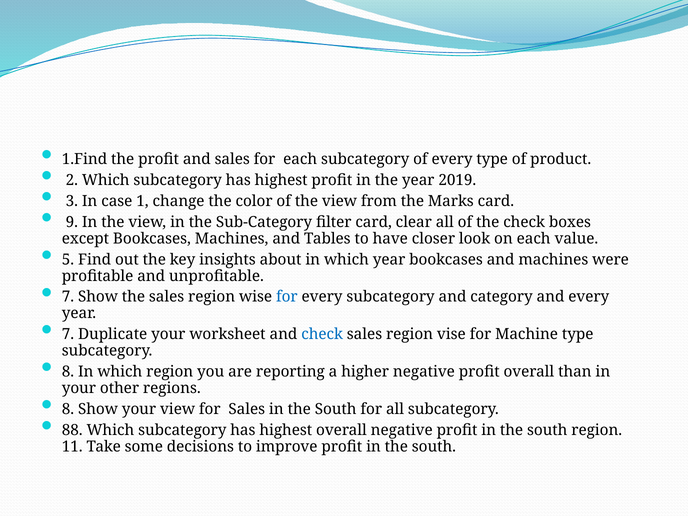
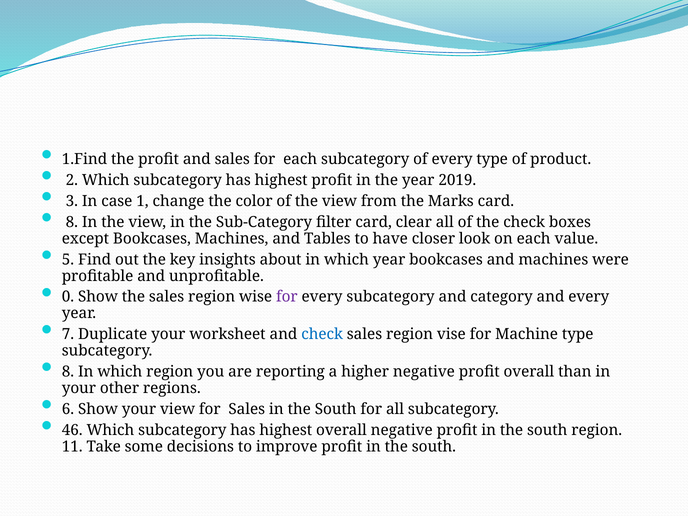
9 at (72, 222): 9 -> 8
7 at (68, 297): 7 -> 0
for at (287, 297) colour: blue -> purple
8 at (68, 409): 8 -> 6
88: 88 -> 46
